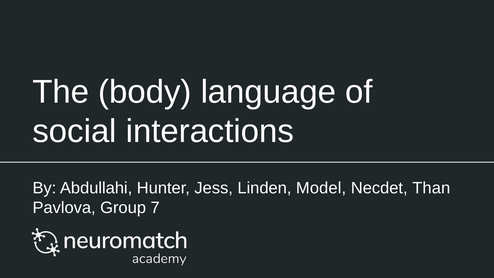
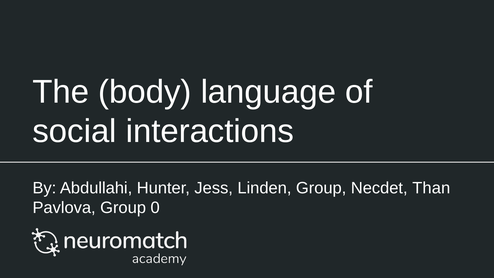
Linden Model: Model -> Group
7: 7 -> 0
